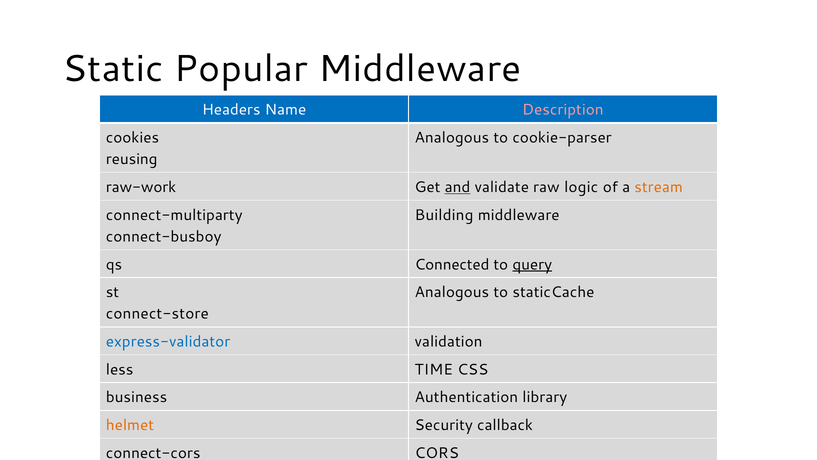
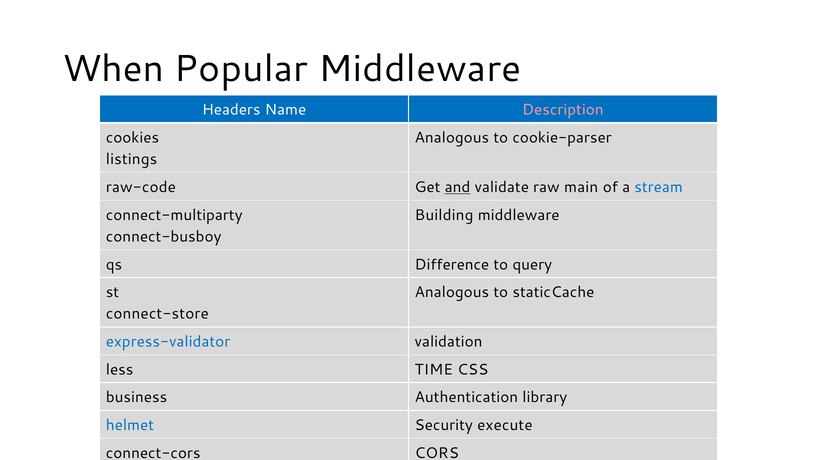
Static: Static -> When
reusing: reusing -> listings
raw-work: raw-work -> raw-code
logic: logic -> main
stream colour: orange -> blue
Connected: Connected -> Difference
query underline: present -> none
helmet colour: orange -> blue
callback: callback -> execute
